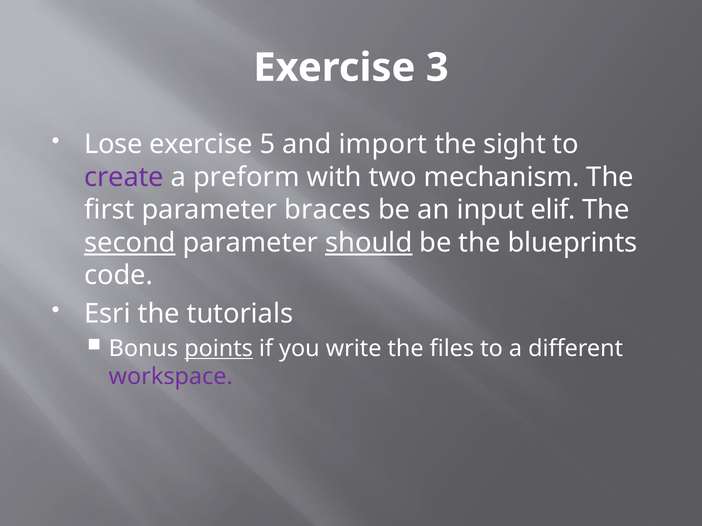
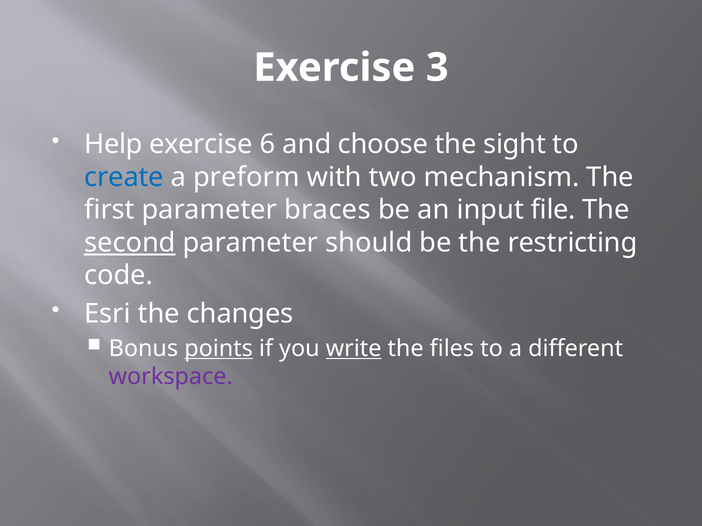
Lose: Lose -> Help
5: 5 -> 6
import: import -> choose
create colour: purple -> blue
elif: elif -> file
should underline: present -> none
blueprints: blueprints -> restricting
tutorials: tutorials -> changes
write underline: none -> present
